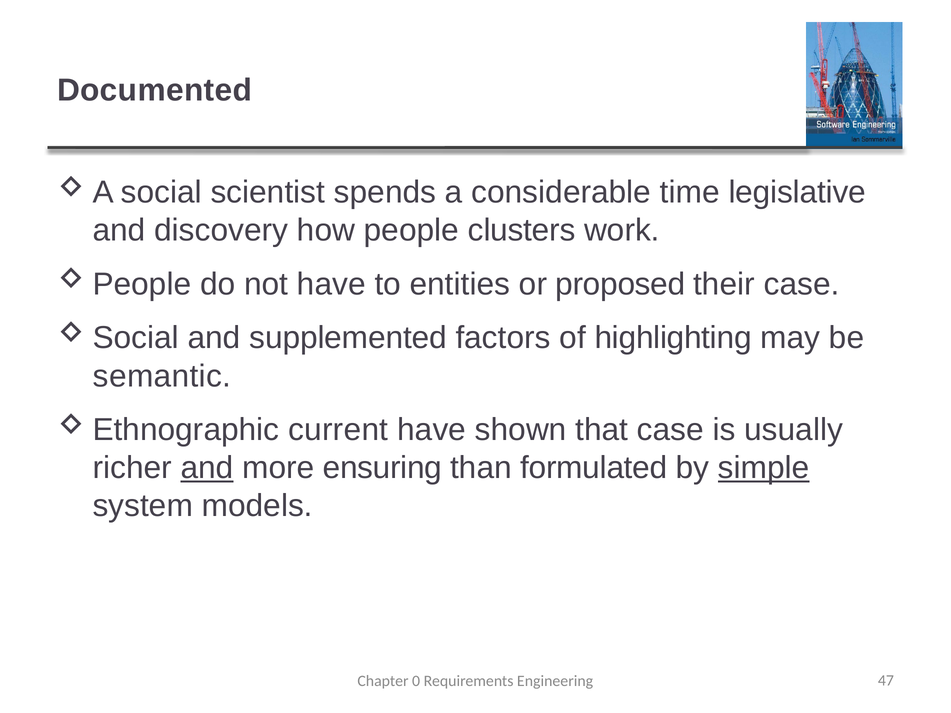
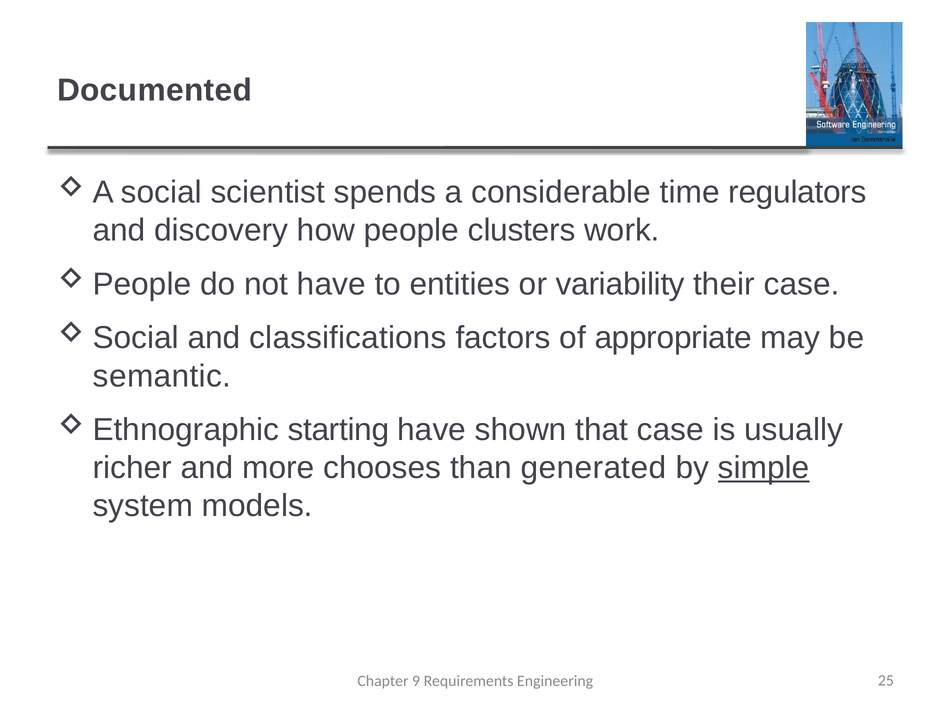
legislative: legislative -> regulators
proposed: proposed -> variability
supplemented: supplemented -> classifications
highlighting: highlighting -> appropriate
current: current -> starting
and at (207, 468) underline: present -> none
ensuring: ensuring -> chooses
formulated: formulated -> generated
0: 0 -> 9
47: 47 -> 25
